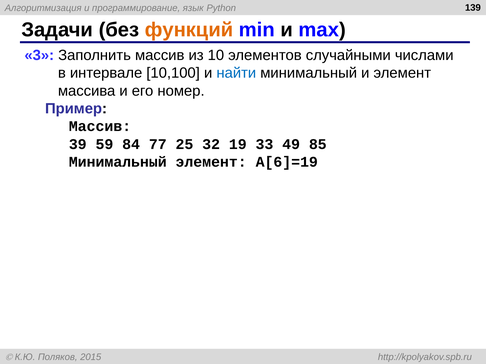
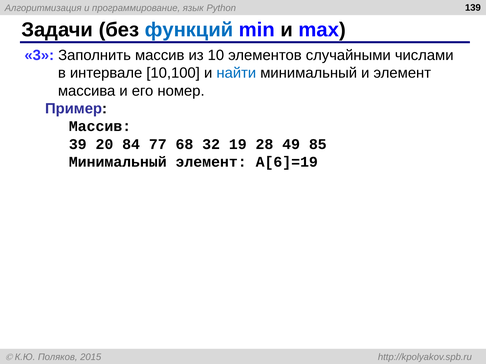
функций colour: orange -> blue
59: 59 -> 20
25: 25 -> 68
33: 33 -> 28
